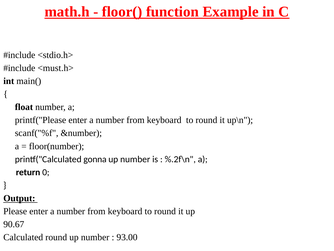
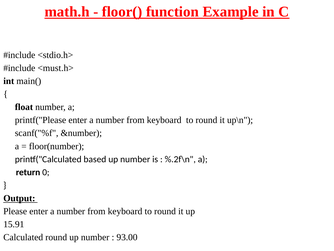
gonna: gonna -> based
90.67: 90.67 -> 15.91
